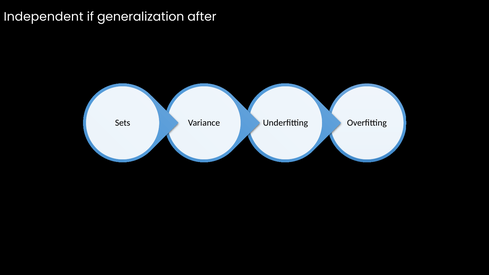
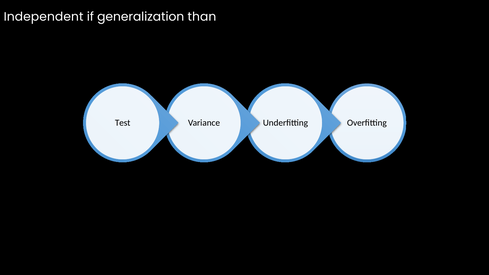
after: after -> than
Sets: Sets -> Test
